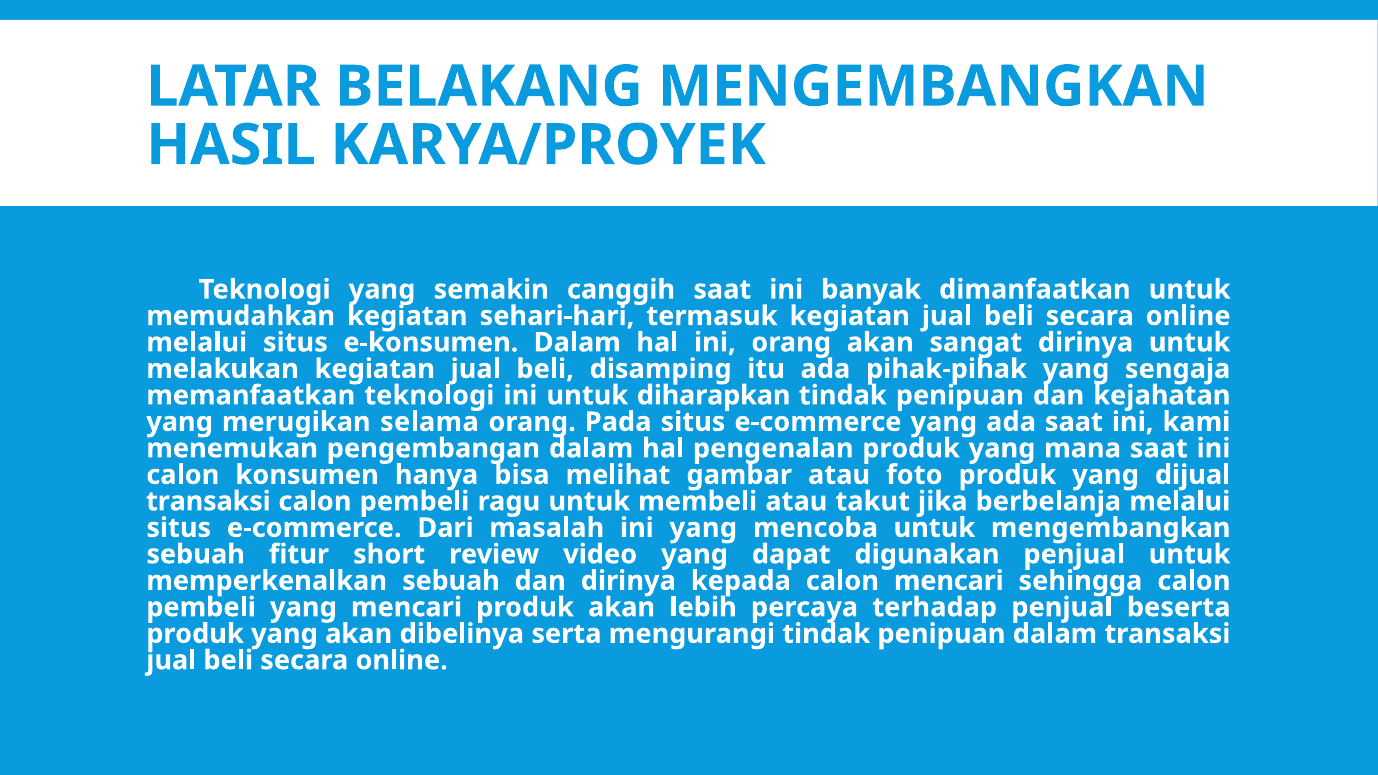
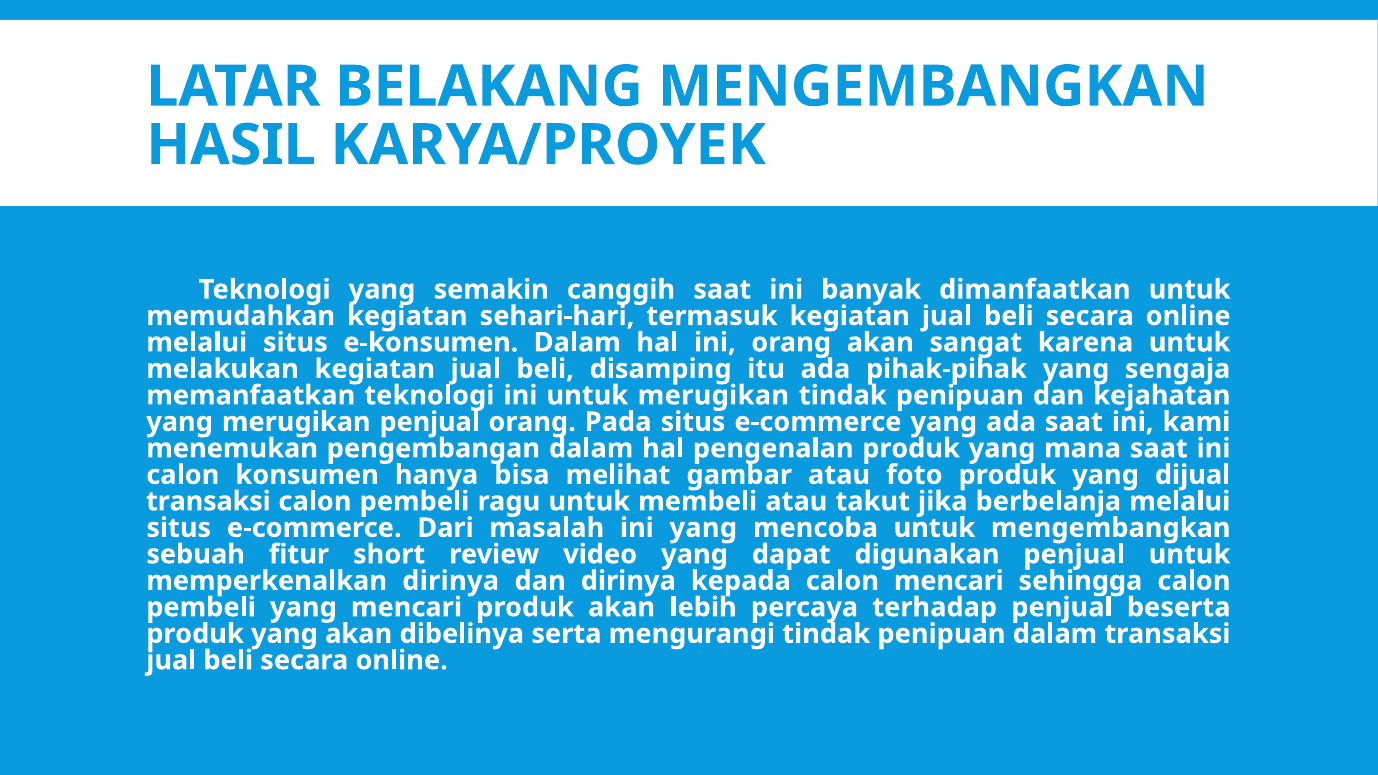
sangat dirinya: dirinya -> karena
untuk diharapkan: diharapkan -> merugikan
merugikan selama: selama -> penjual
memperkenalkan sebuah: sebuah -> dirinya
